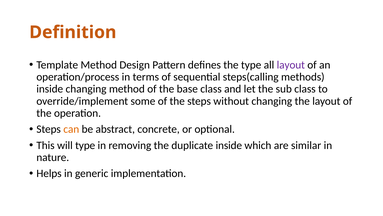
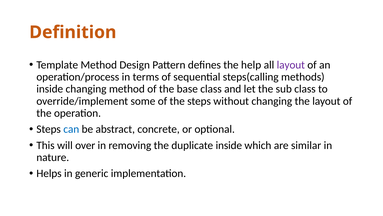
the type: type -> help
can colour: orange -> blue
will type: type -> over
